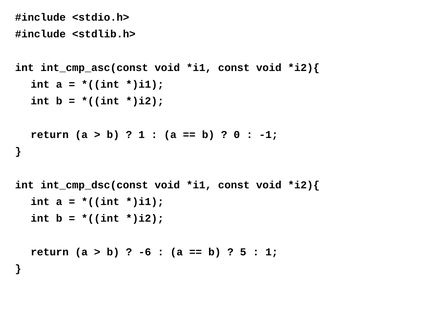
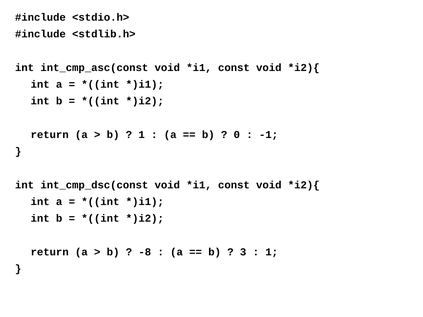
-6: -6 -> -8
5: 5 -> 3
